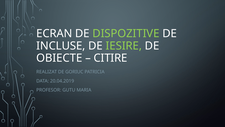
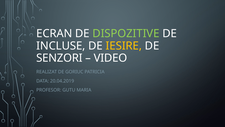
IESIRE colour: light green -> yellow
OBIECTE: OBIECTE -> SENZORI
CITIRE: CITIRE -> VIDEO
